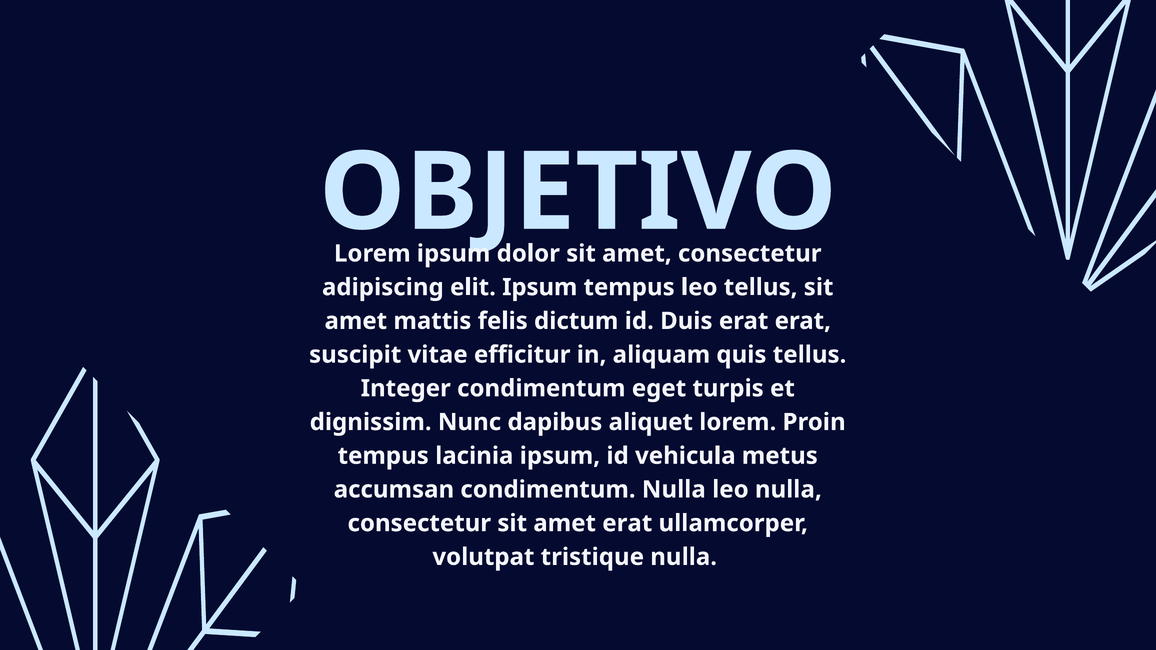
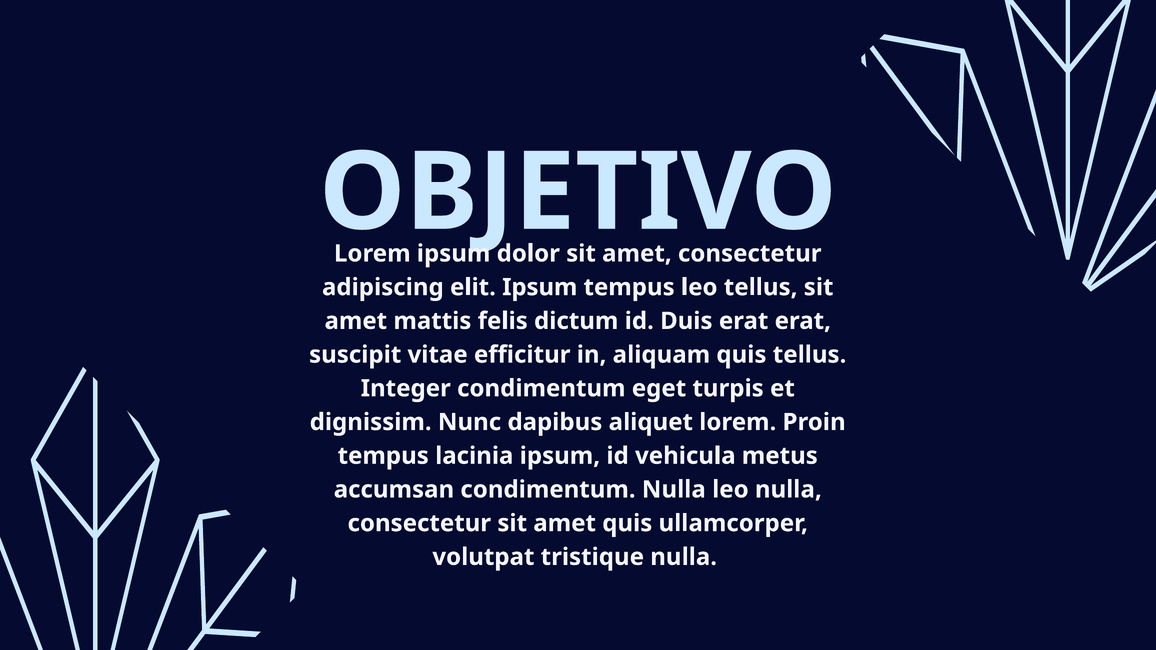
amet erat: erat -> quis
